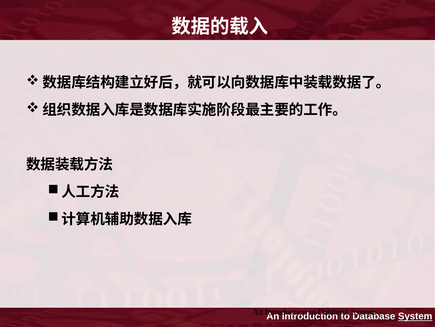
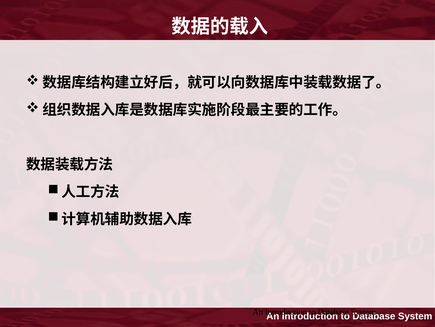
System at (415, 316) underline: present -> none
